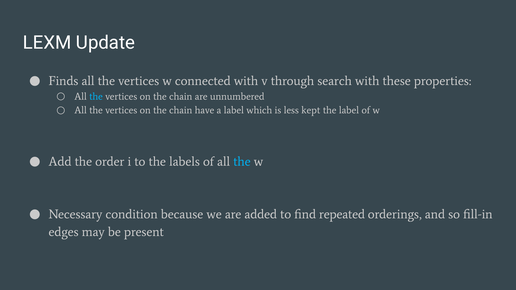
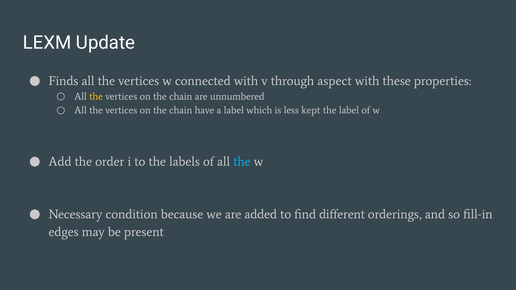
search: search -> aspect
the at (96, 97) colour: light blue -> yellow
repeated: repeated -> different
